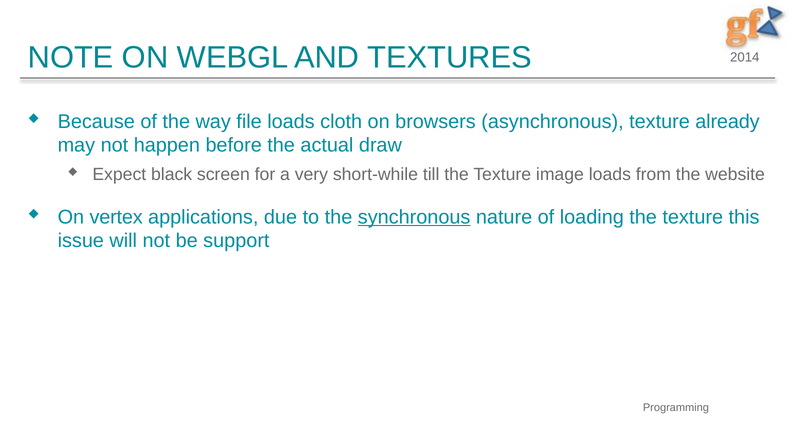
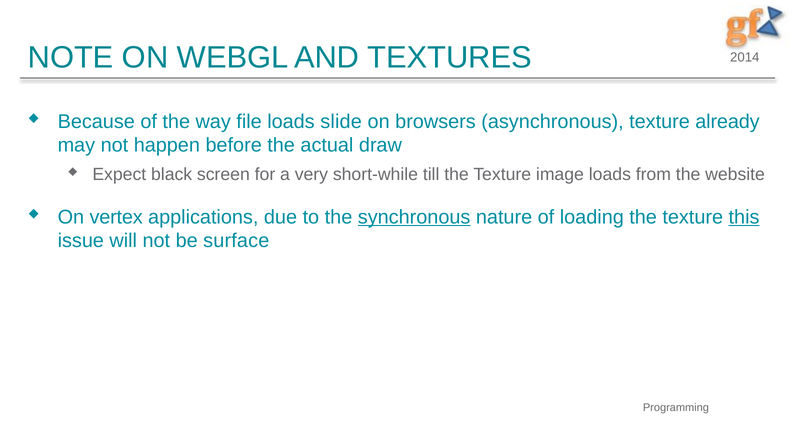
cloth: cloth -> slide
this underline: none -> present
support: support -> surface
